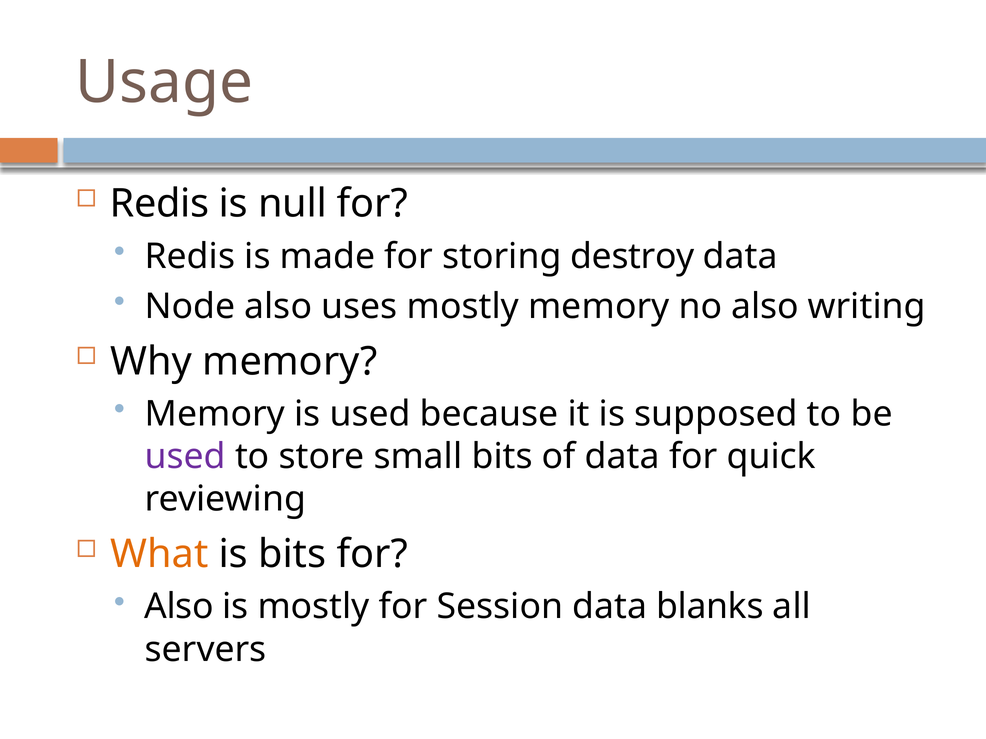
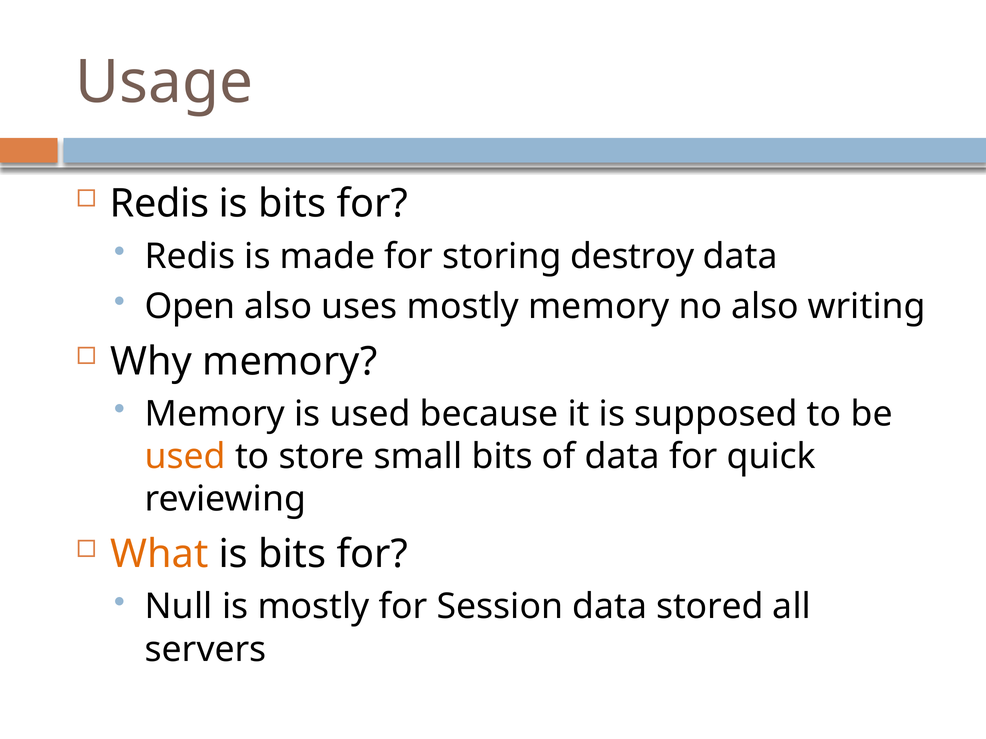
null at (292, 204): null -> bits
Node: Node -> Open
used at (185, 457) colour: purple -> orange
Also at (179, 607): Also -> Null
blanks: blanks -> stored
